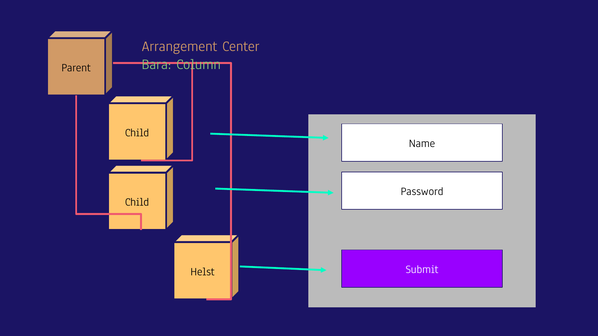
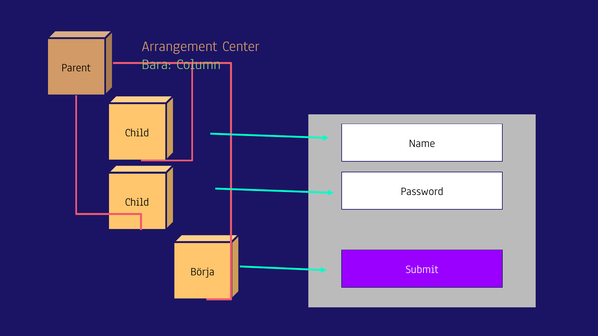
Helst: Helst -> Börja
